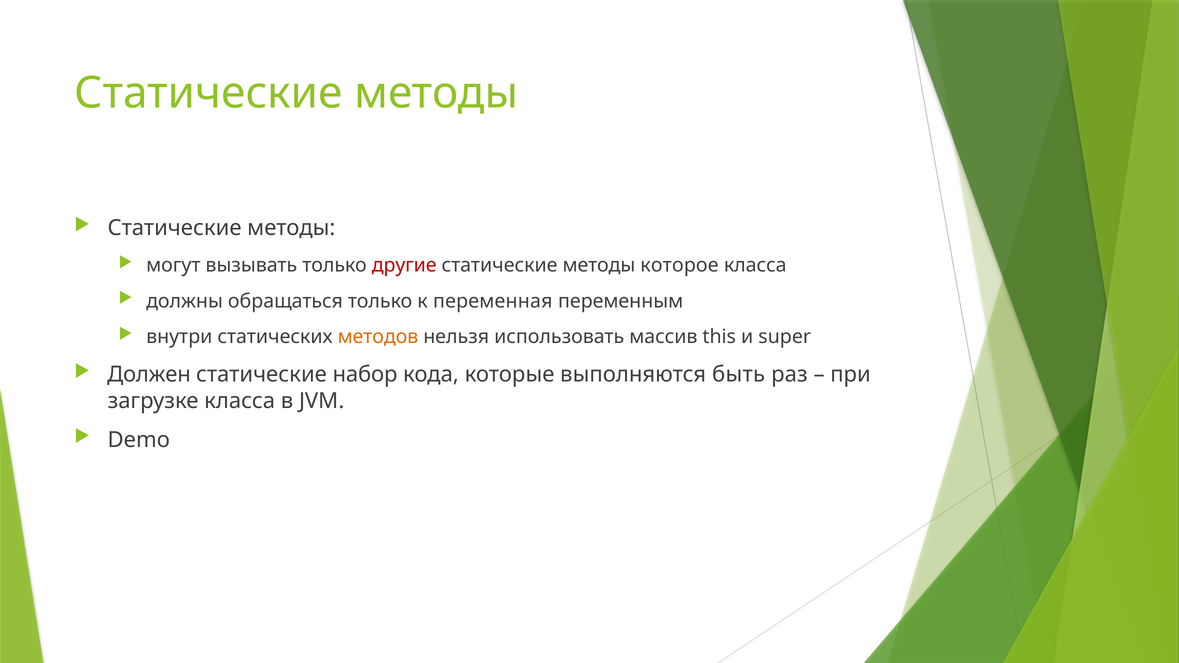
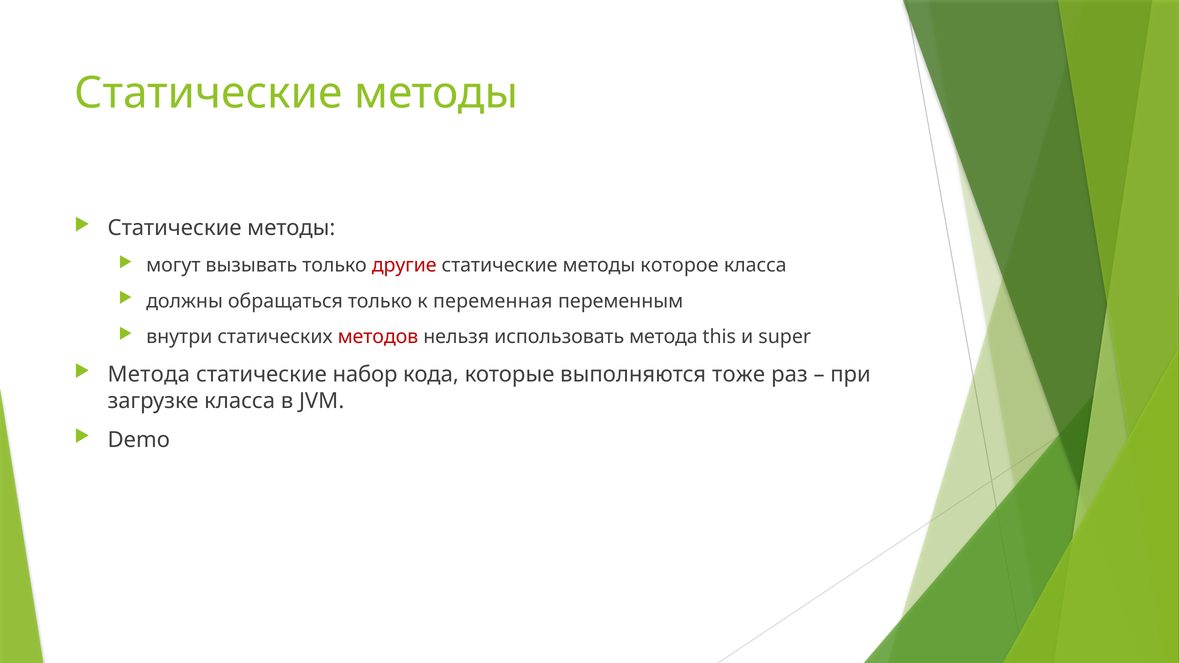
методов colour: orange -> red
использовать массив: массив -> метода
Должен at (149, 375): Должен -> Метода
быть: быть -> тоже
